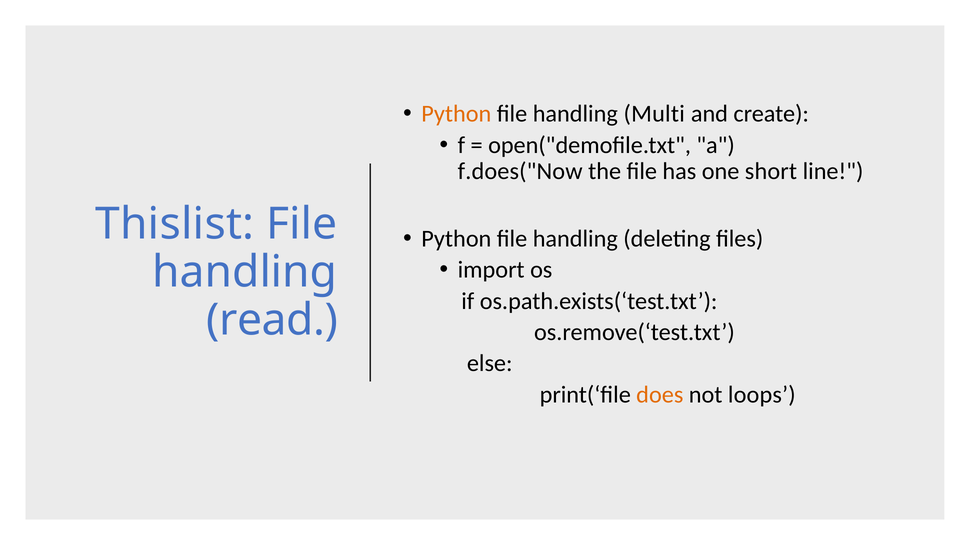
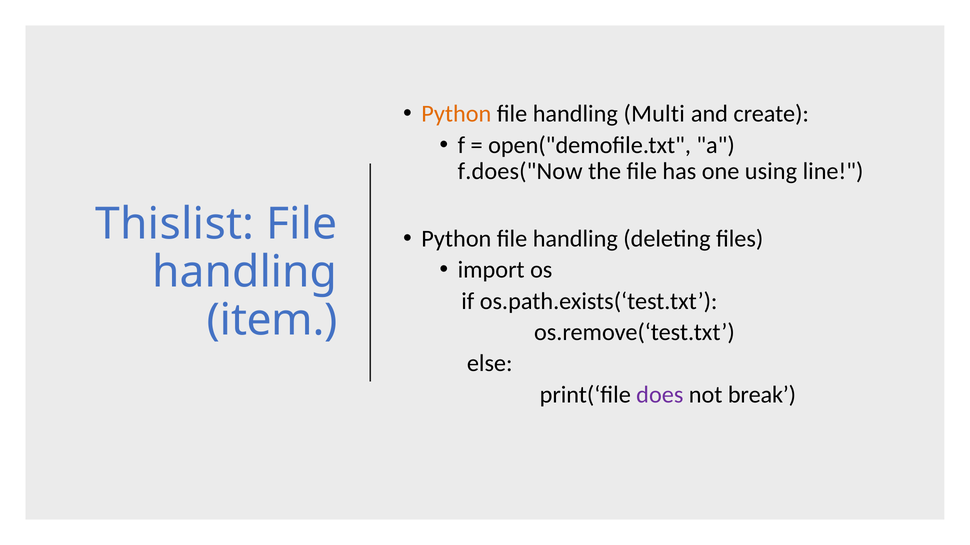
short: short -> using
read: read -> item
does colour: orange -> purple
loops: loops -> break
